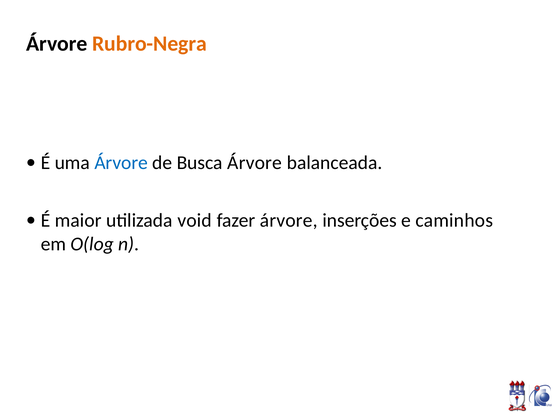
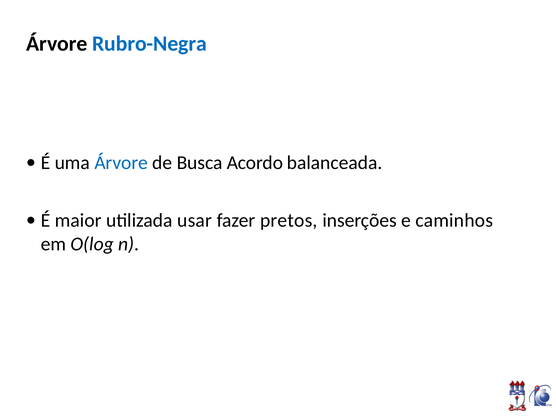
Rubro-Negra colour: orange -> blue
Busca Árvore: Árvore -> Acordo
void: void -> usar
fazer árvore: árvore -> pretos
